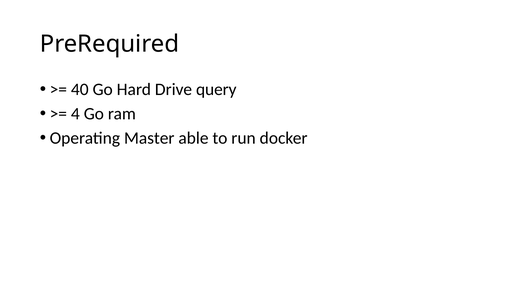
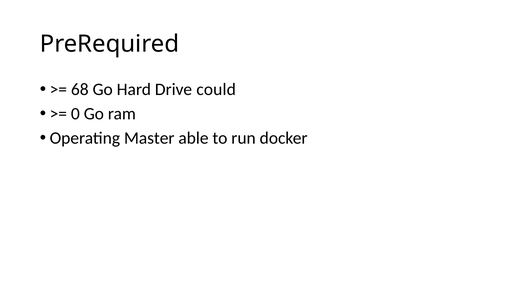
40: 40 -> 68
query: query -> could
4: 4 -> 0
